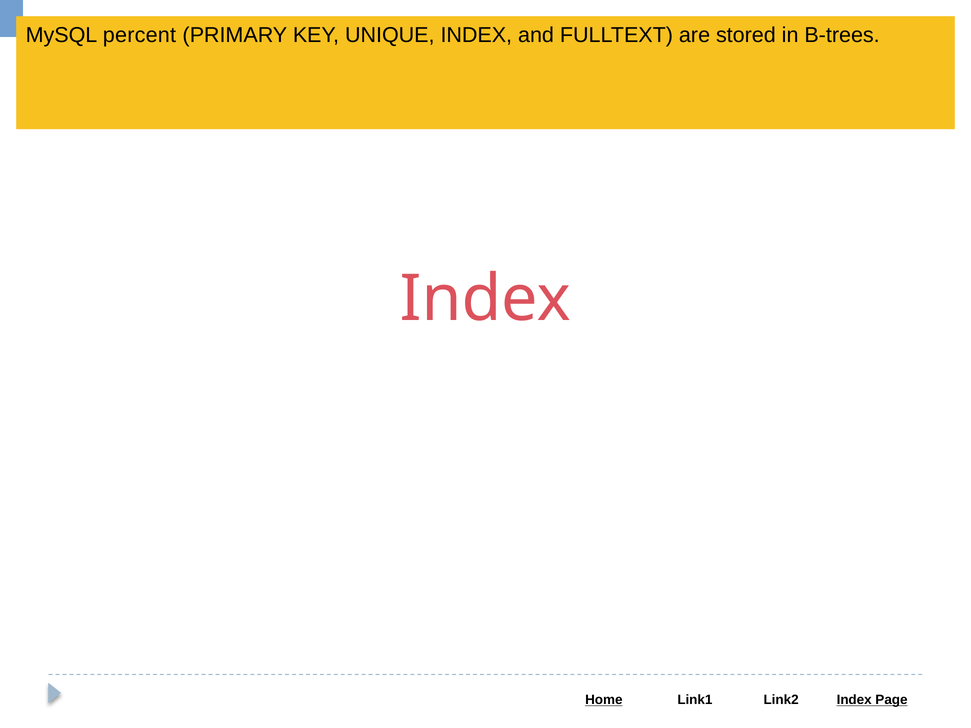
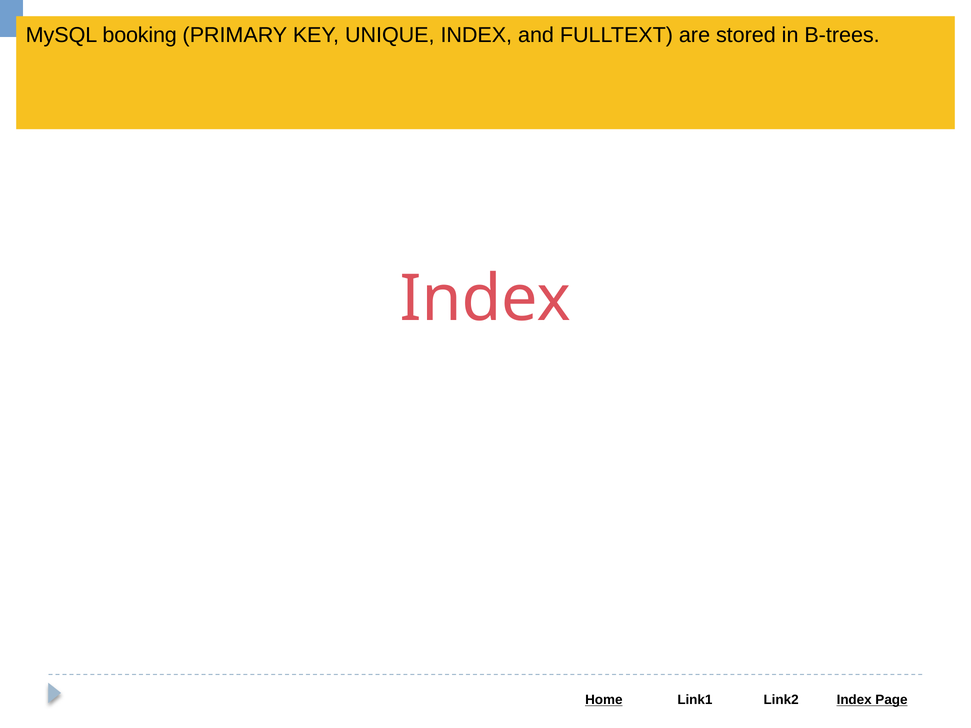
percent: percent -> booking
